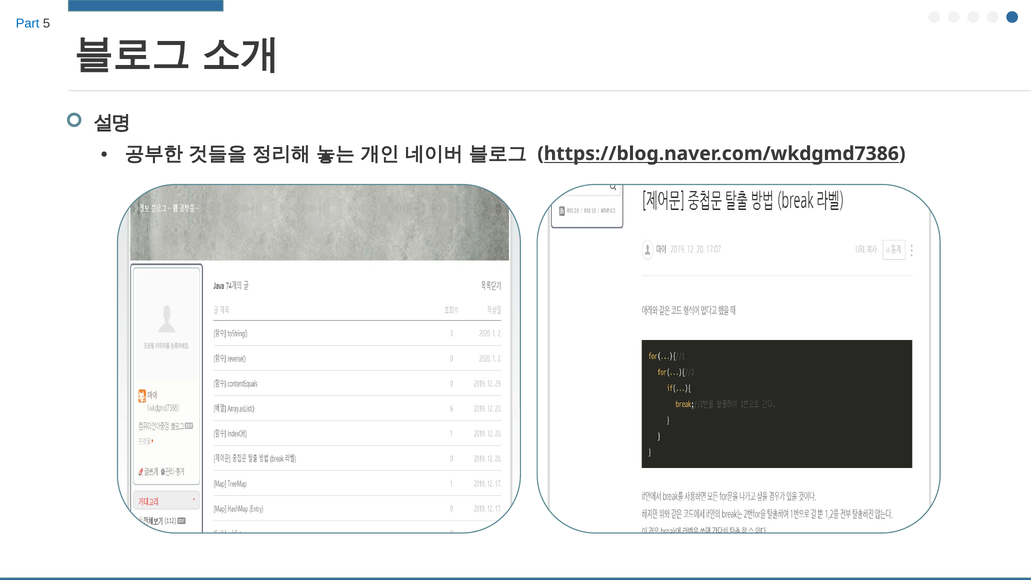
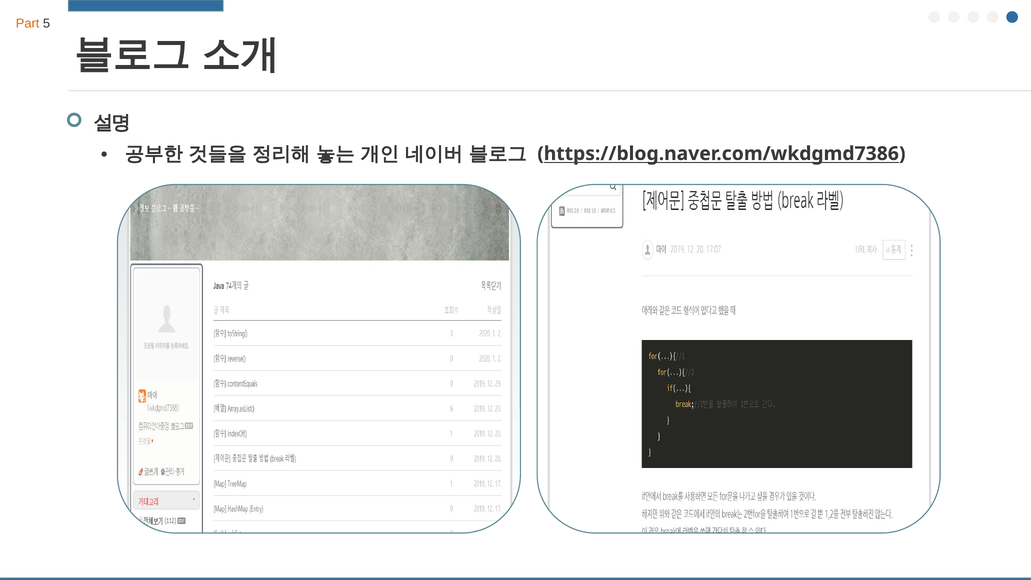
Part colour: blue -> orange
